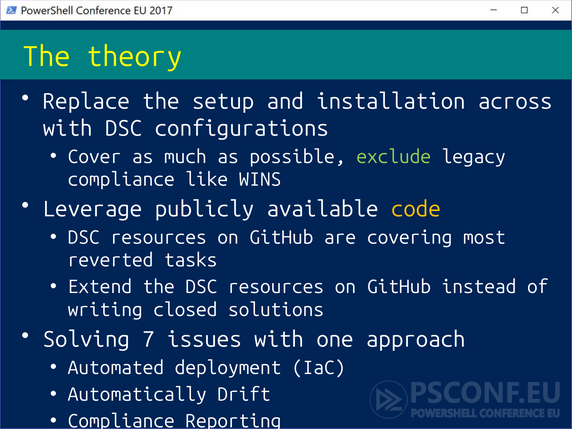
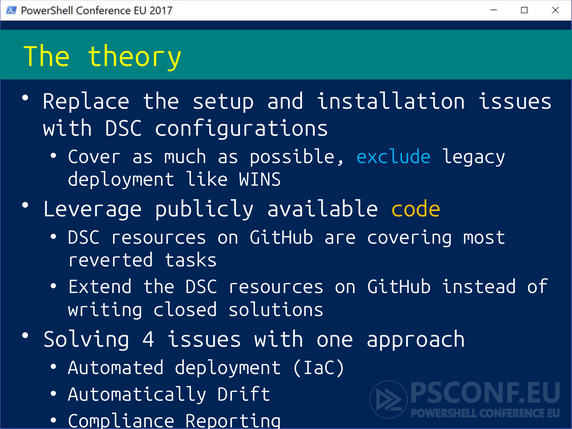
installation across: across -> issues
exclude colour: light green -> light blue
compliance at (121, 180): compliance -> deployment
7: 7 -> 4
